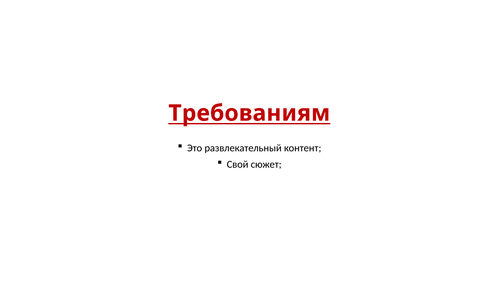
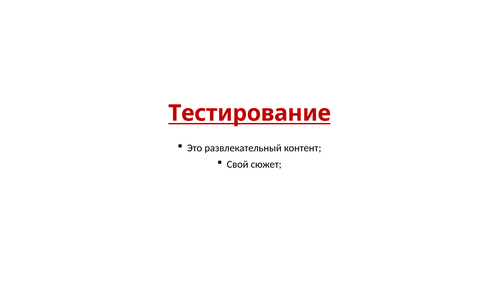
Требованиям: Требованиям -> Тестирование
